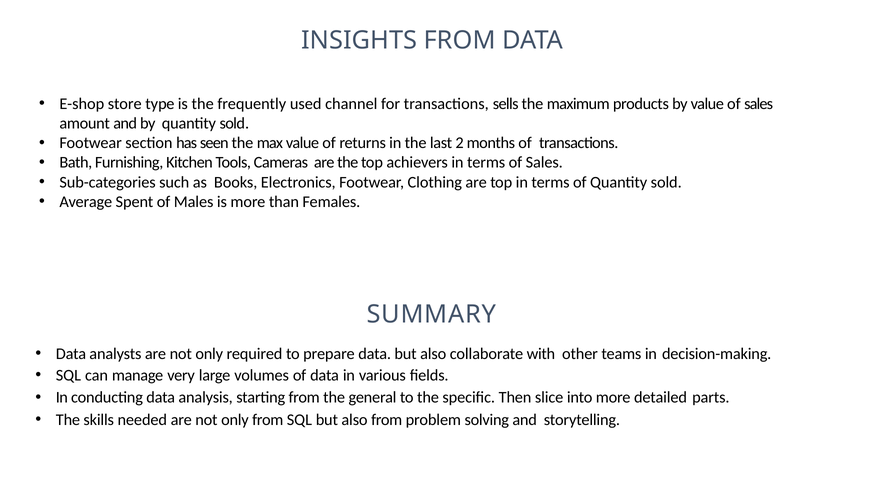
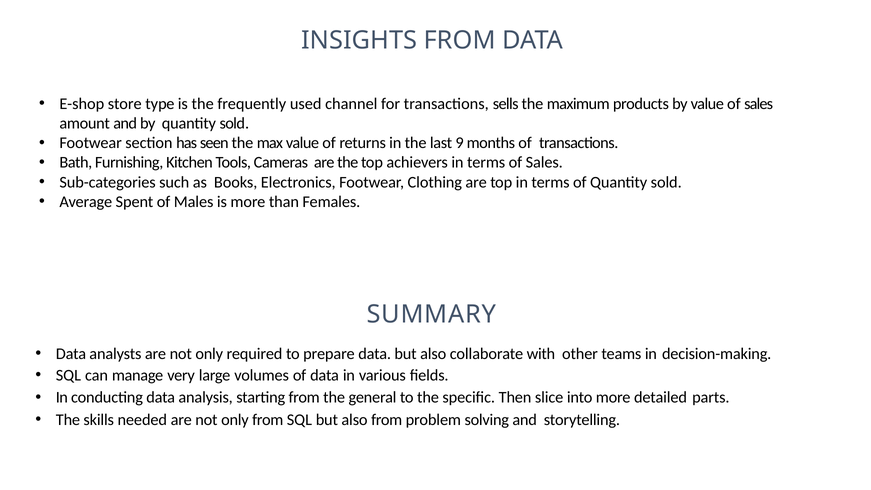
2: 2 -> 9
